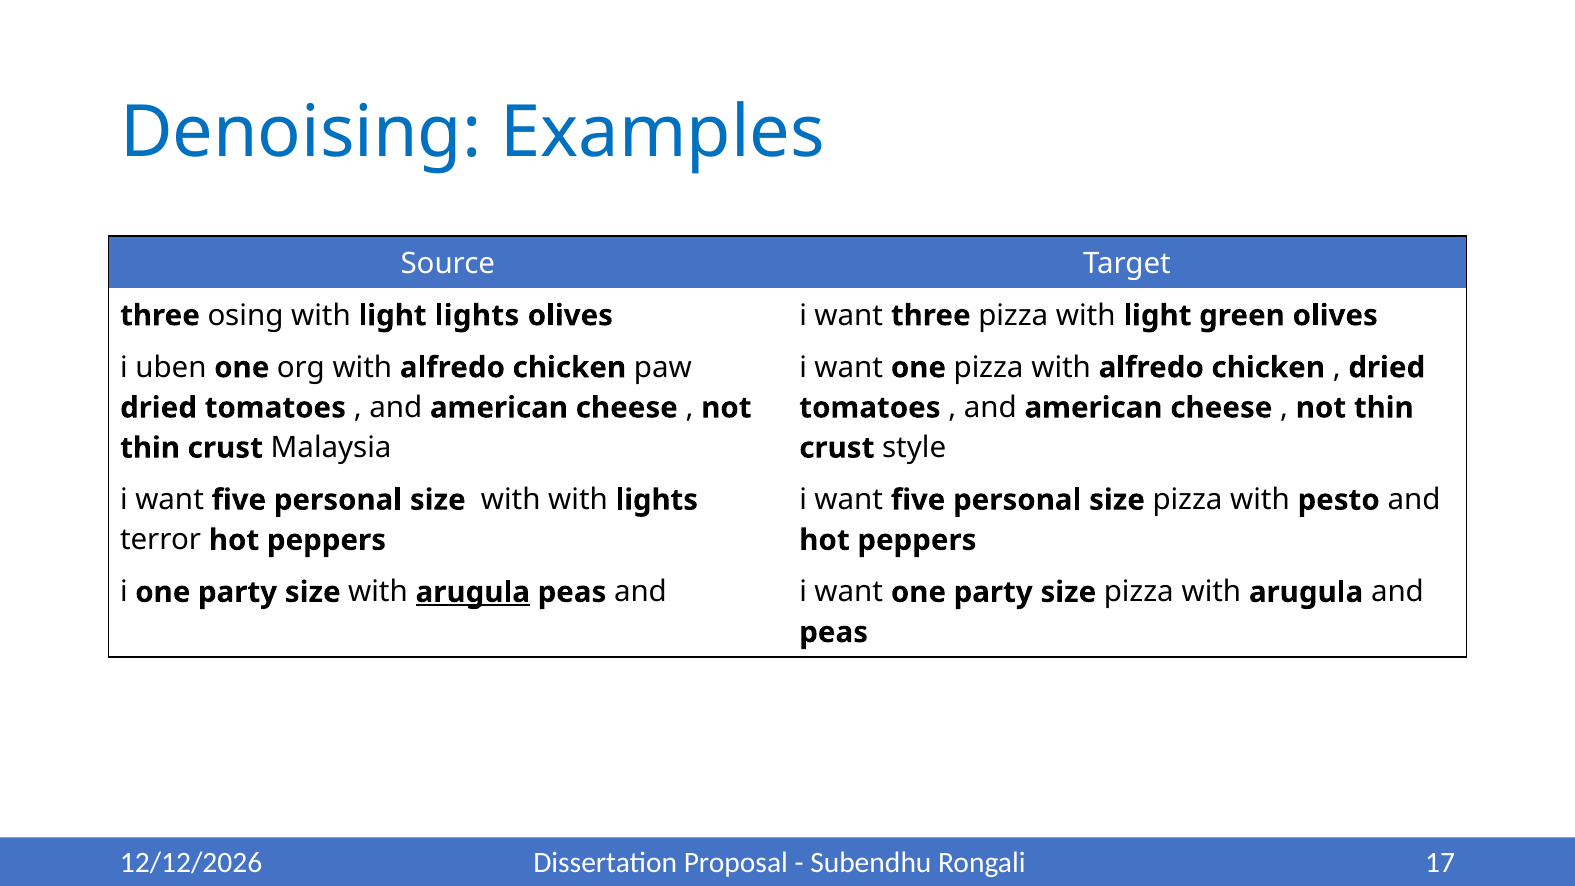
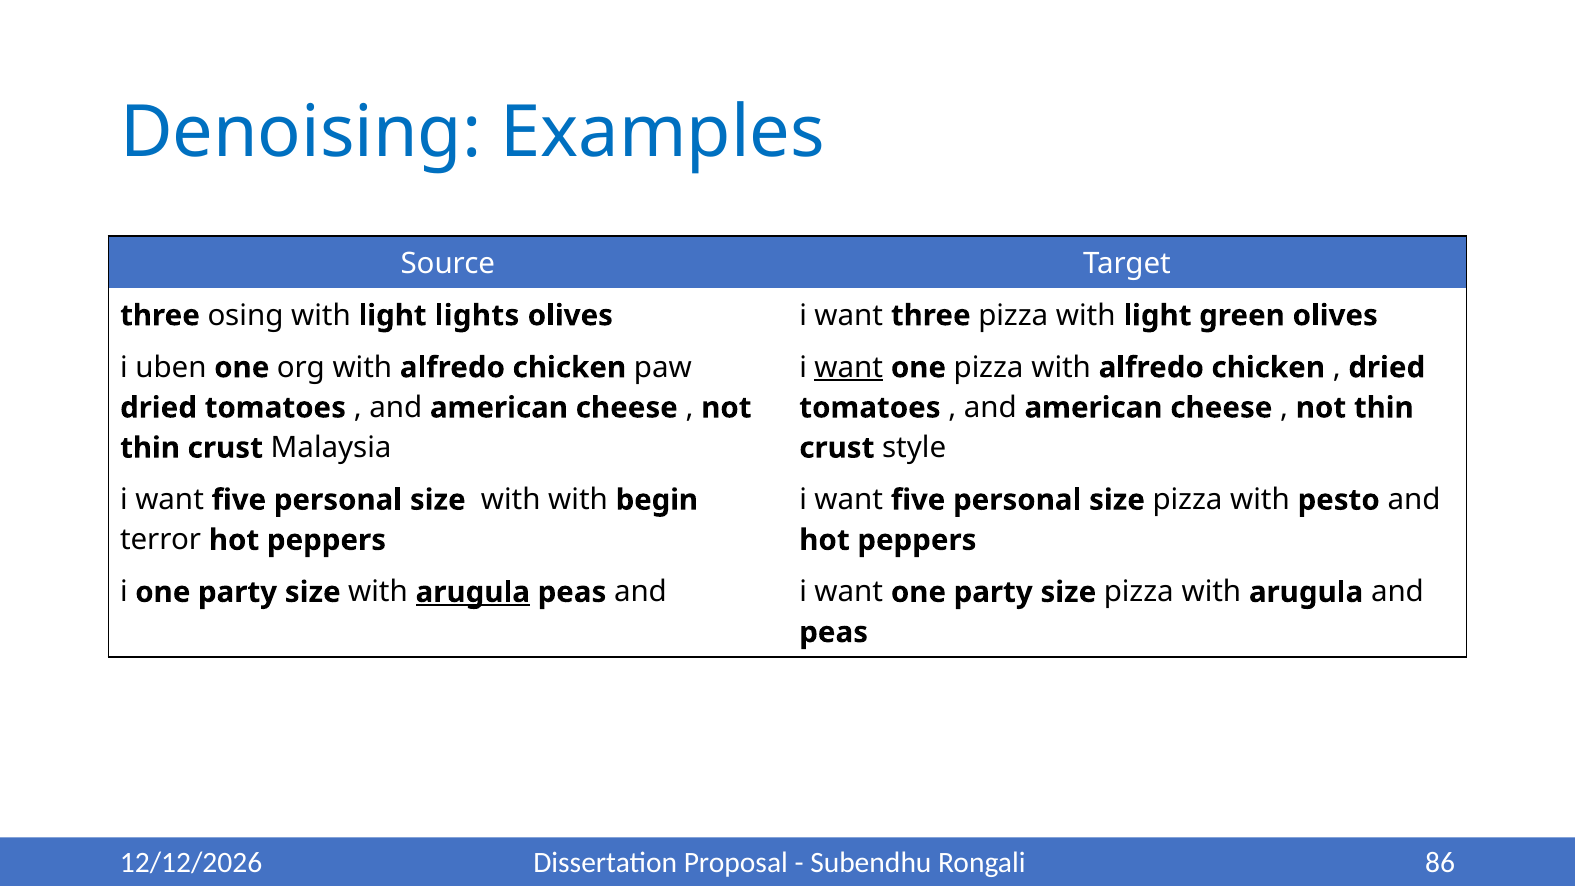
want at (849, 368) underline: none -> present
with lights: lights -> begin
17: 17 -> 86
